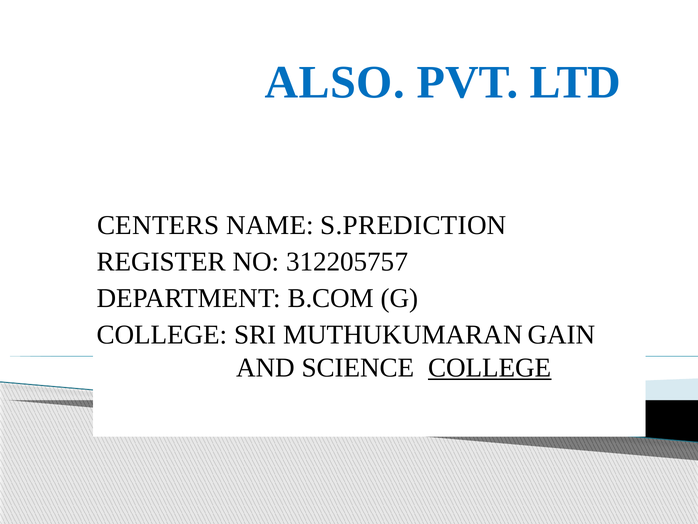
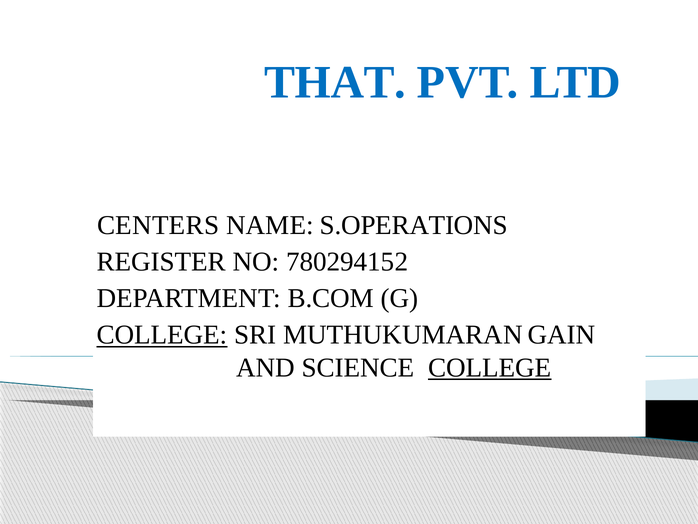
ALSO: ALSO -> THAT
S.PREDICTION: S.PREDICTION -> S.OPERATIONS
312205757: 312205757 -> 780294152
COLLEGE at (162, 335) underline: none -> present
